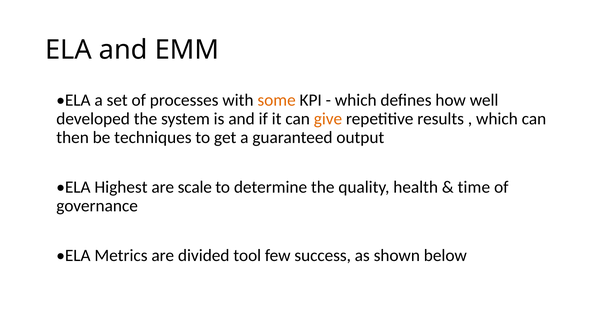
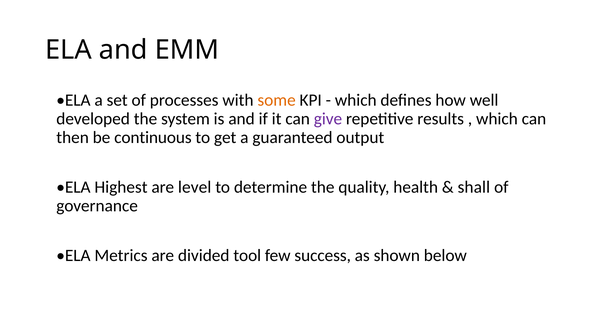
give colour: orange -> purple
techniques: techniques -> continuous
scale: scale -> level
time: time -> shall
